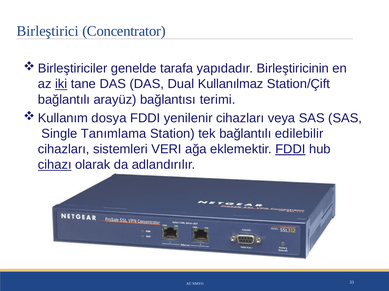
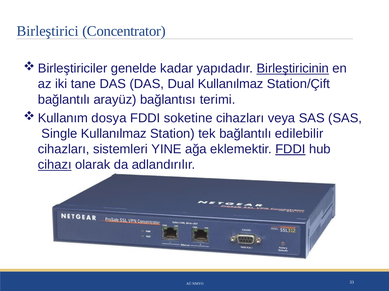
tarafa: tarafa -> kadar
Birleştiricinin underline: none -> present
iki underline: present -> none
yenilenir: yenilenir -> soketine
Single Tanımlama: Tanımlama -> Kullanılmaz
VERI: VERI -> YINE
